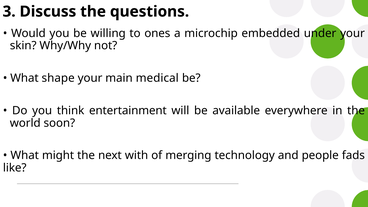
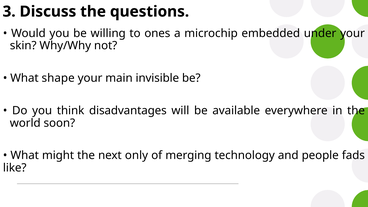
medical: medical -> invisible
entertainment: entertainment -> disadvantages
with: with -> only
